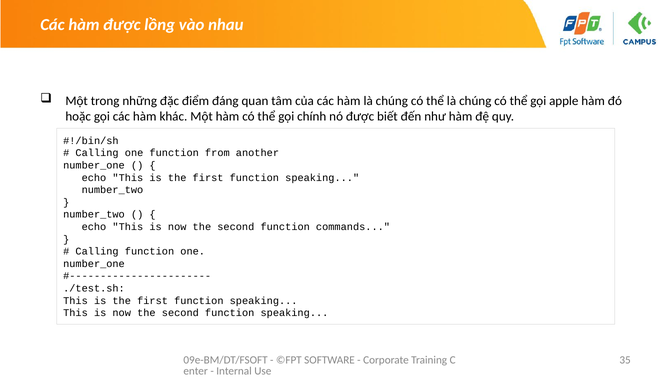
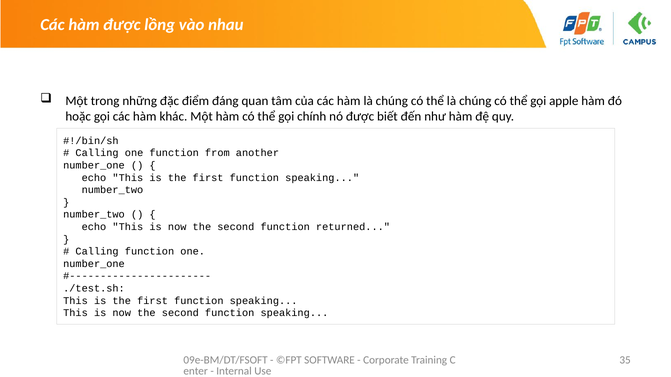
commands: commands -> returned
